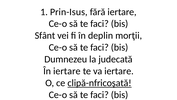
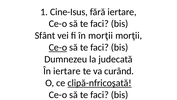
Prin-Isus: Prin-Isus -> Cine-Isus
în deplin: deplin -> morţii
Ce-o at (58, 47) underline: none -> present
va iertare: iertare -> curând
